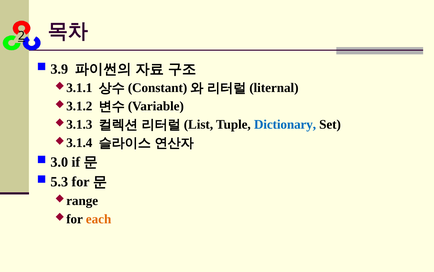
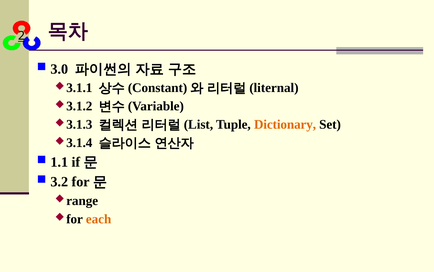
3.9: 3.9 -> 3.0
Dictionary colour: blue -> orange
3.0: 3.0 -> 1.1
5.3: 5.3 -> 3.2
